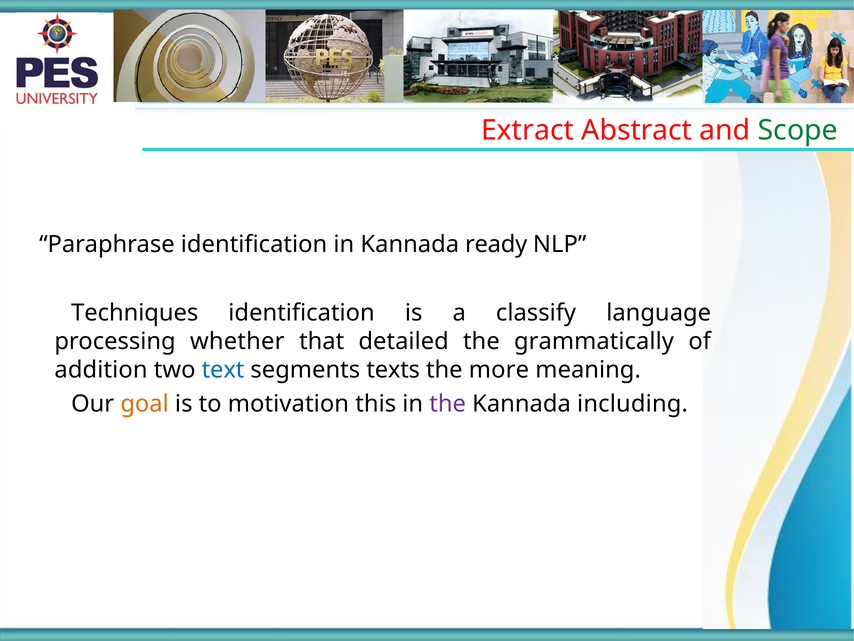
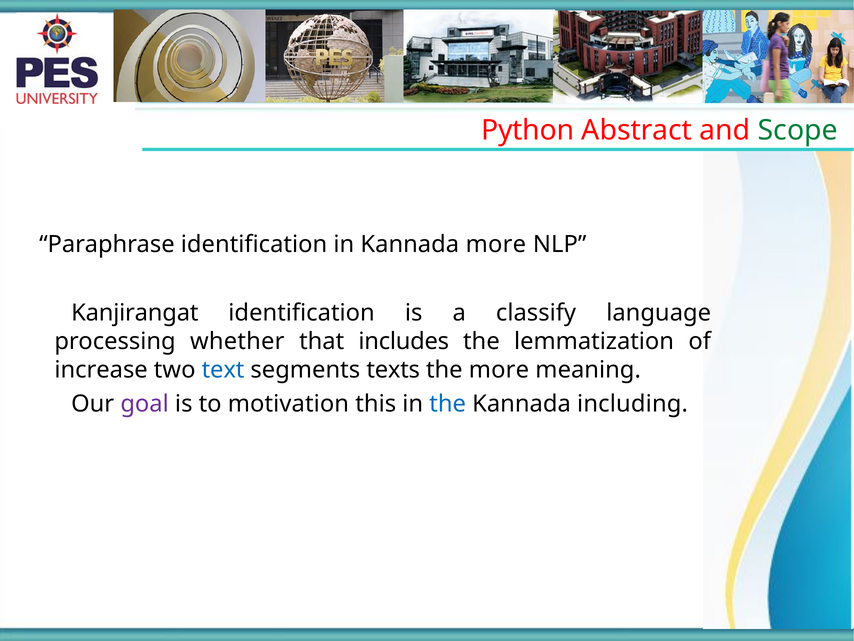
Extract: Extract -> Python
Kannada ready: ready -> more
Techniques: Techniques -> Kanjirangat
detailed: detailed -> includes
grammatically: grammatically -> lemmatization
addition: addition -> increase
goal colour: orange -> purple
the at (448, 404) colour: purple -> blue
